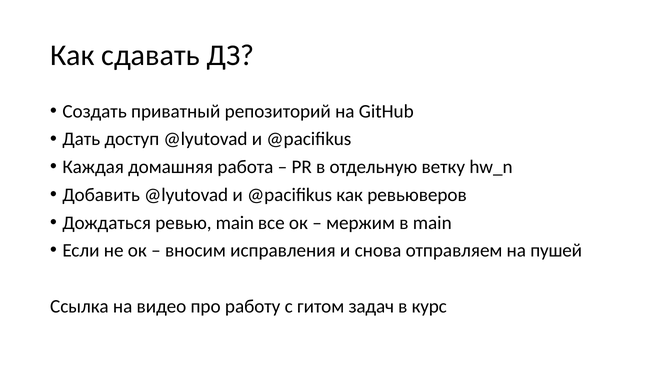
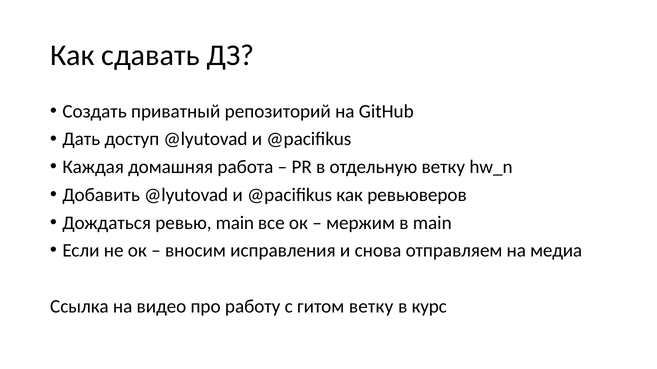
пушей: пушей -> медиа
гитом задач: задач -> ветку
